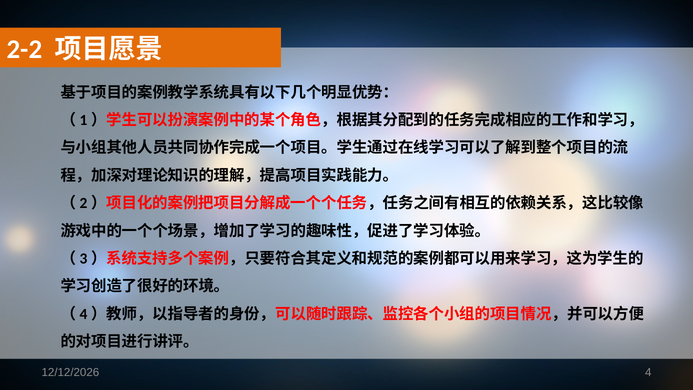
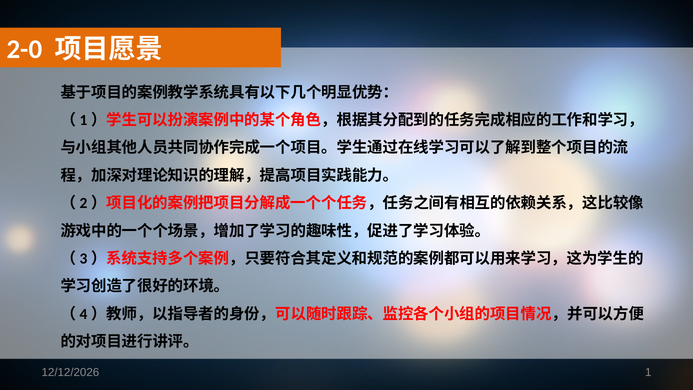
2-2: 2-2 -> 2-0
4: 4 -> 1
